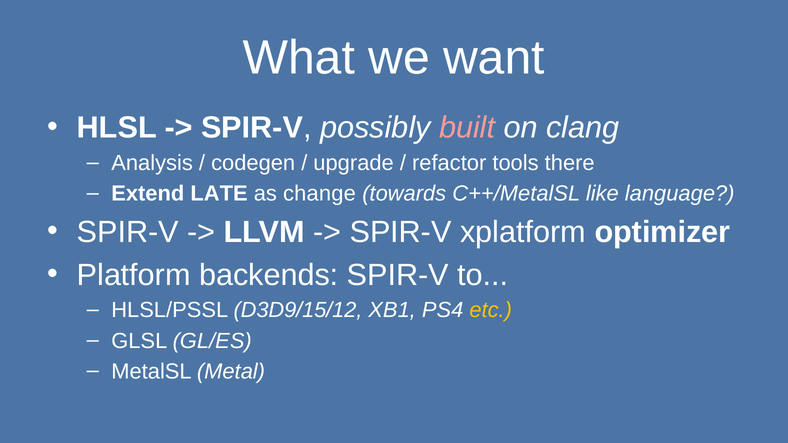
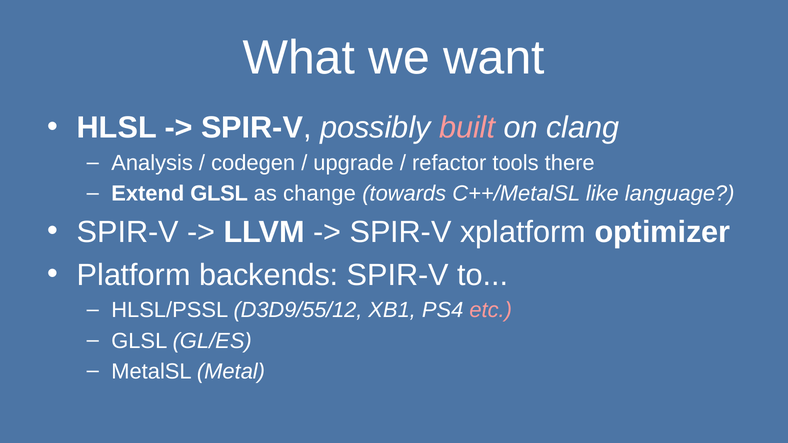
Extend LATE: LATE -> GLSL
D3D9/15/12: D3D9/15/12 -> D3D9/55/12
etc colour: yellow -> pink
